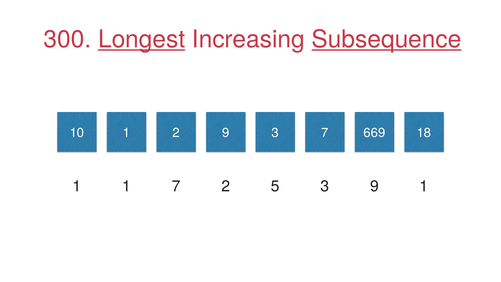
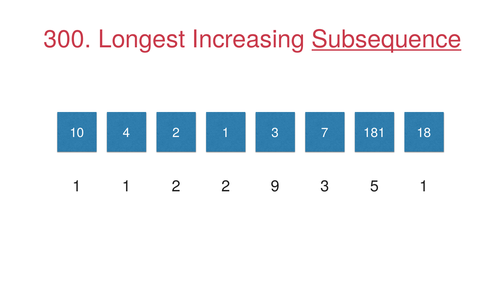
Longest underline: present -> none
10 1: 1 -> 4
2 9: 9 -> 1
669: 669 -> 181
1 7: 7 -> 2
5: 5 -> 9
3 9: 9 -> 5
